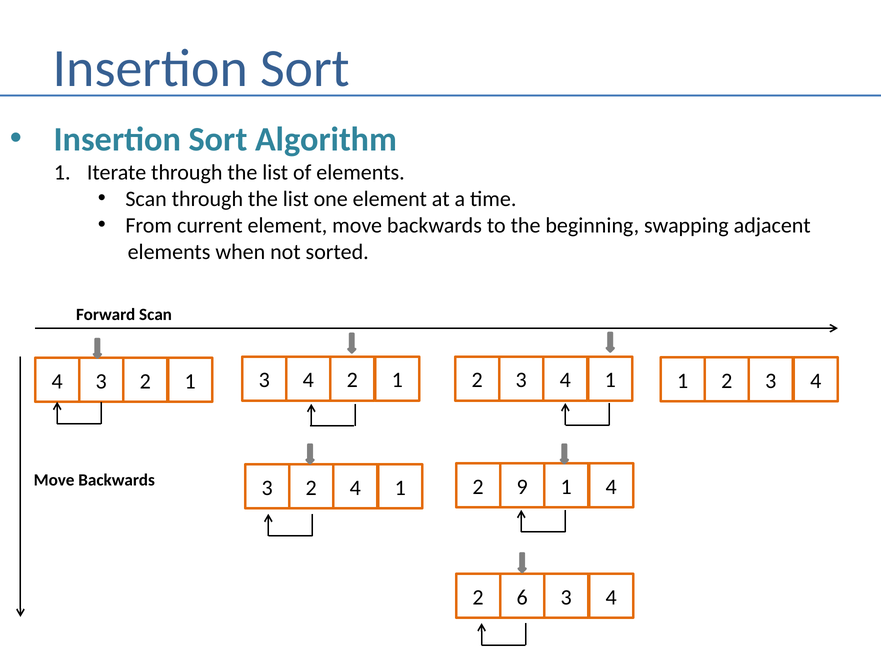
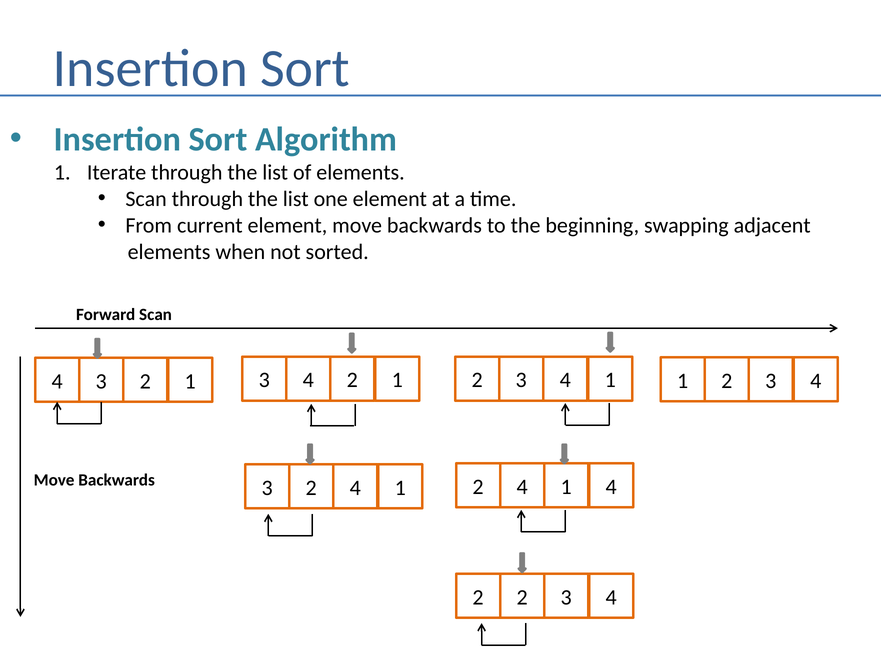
Backwards 2 9: 9 -> 4
2 6: 6 -> 2
